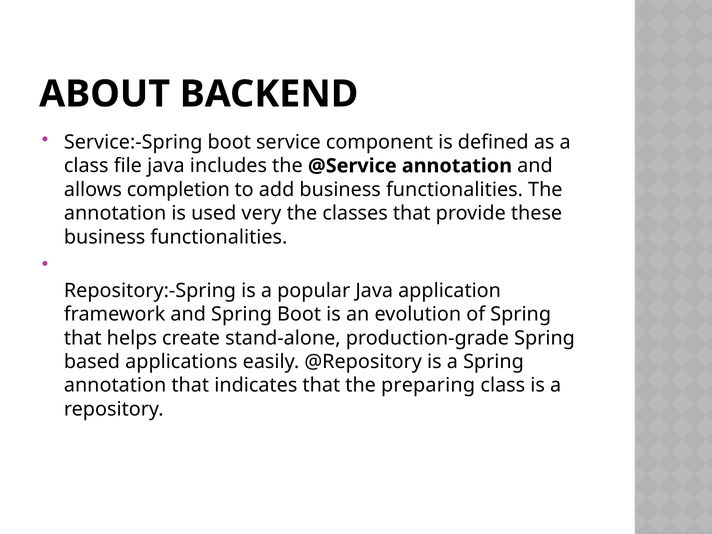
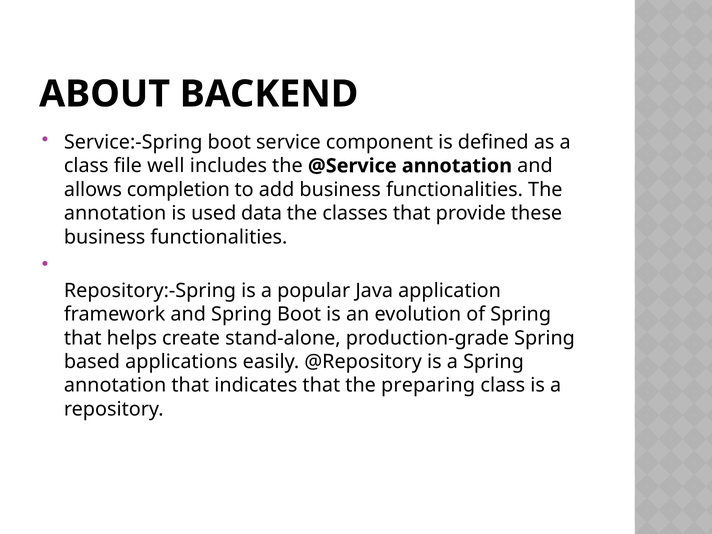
file java: java -> well
very: very -> data
